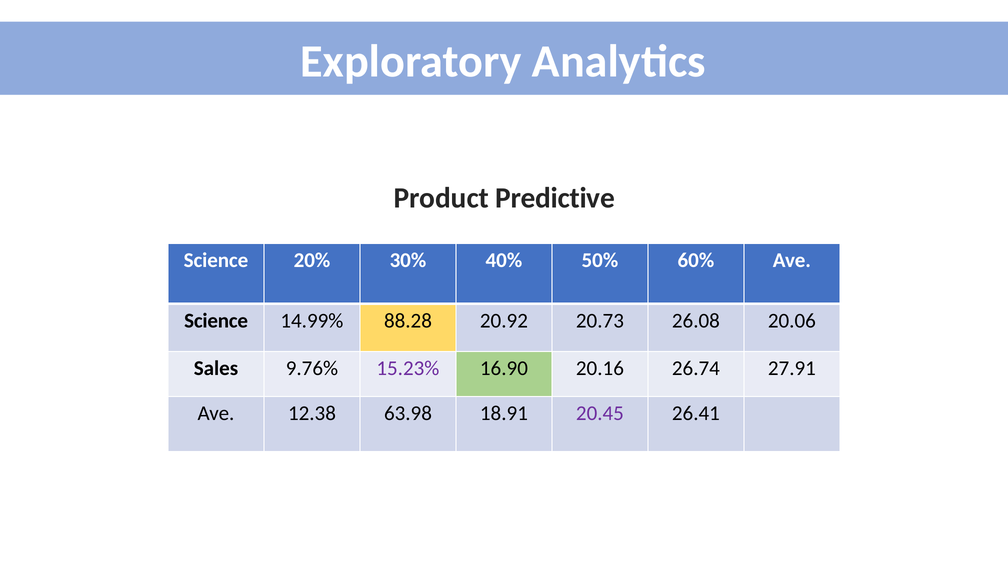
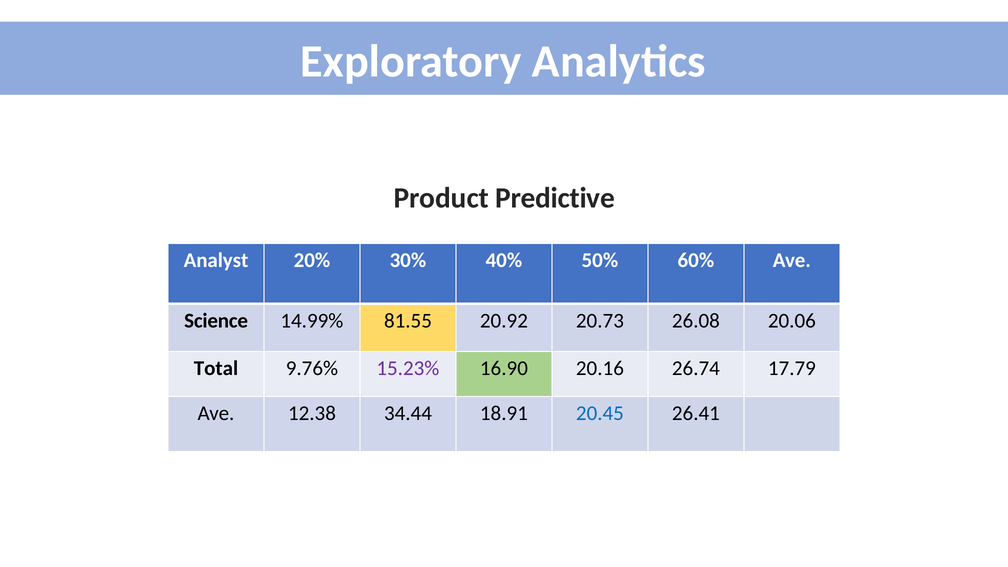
Science at (216, 260): Science -> Analyst
88.28: 88.28 -> 81.55
Sales: Sales -> Total
27.91: 27.91 -> 17.79
63.98: 63.98 -> 34.44
20.45 colour: purple -> blue
